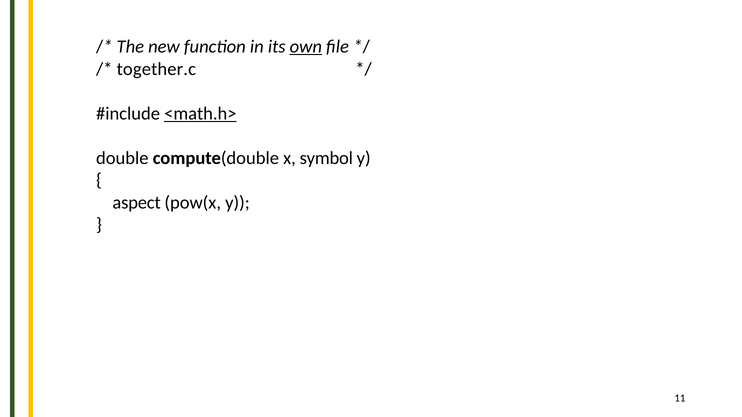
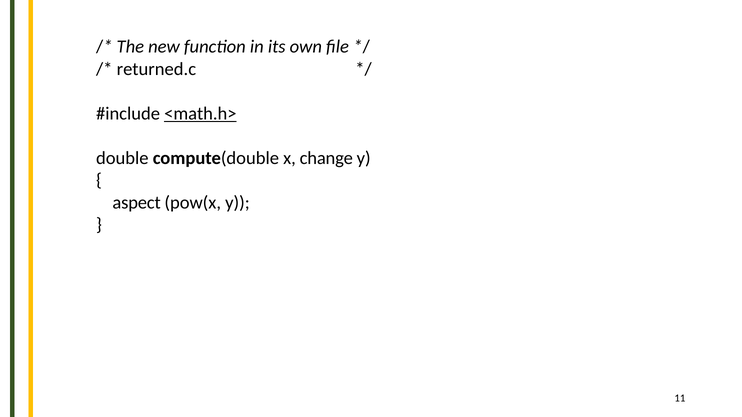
own underline: present -> none
together.c: together.c -> returned.c
symbol: symbol -> change
